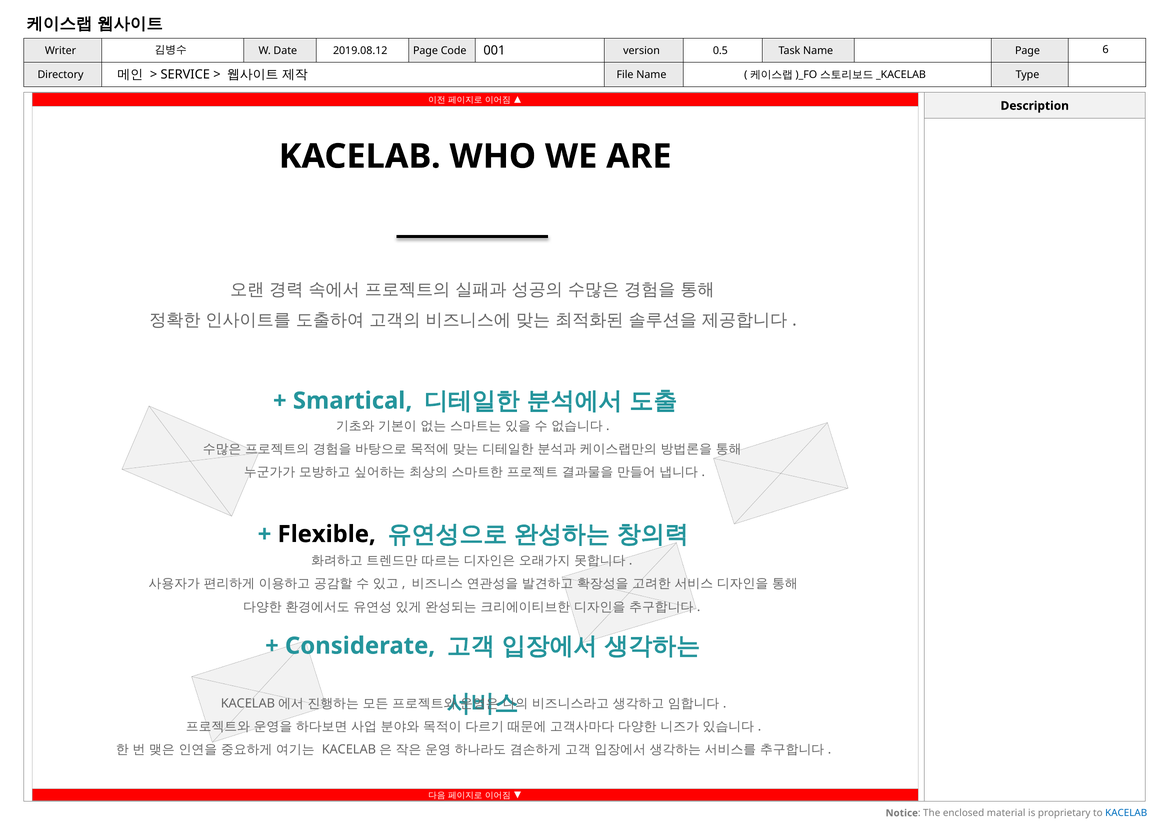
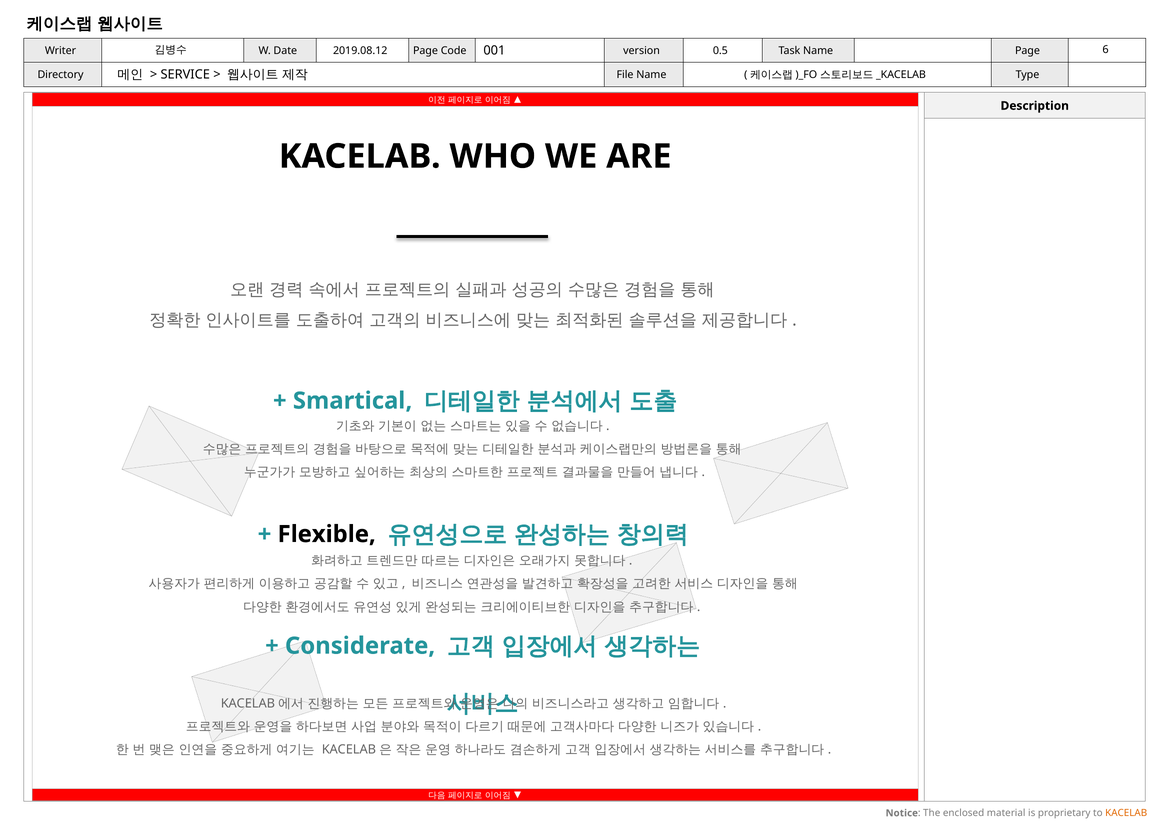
KACELAB at (1126, 813) colour: blue -> orange
